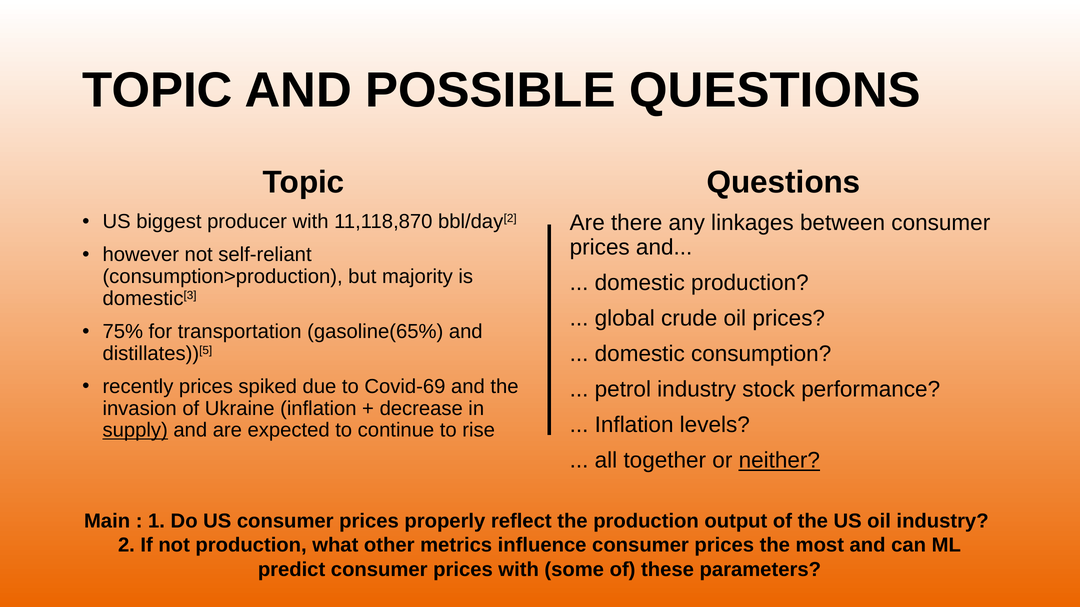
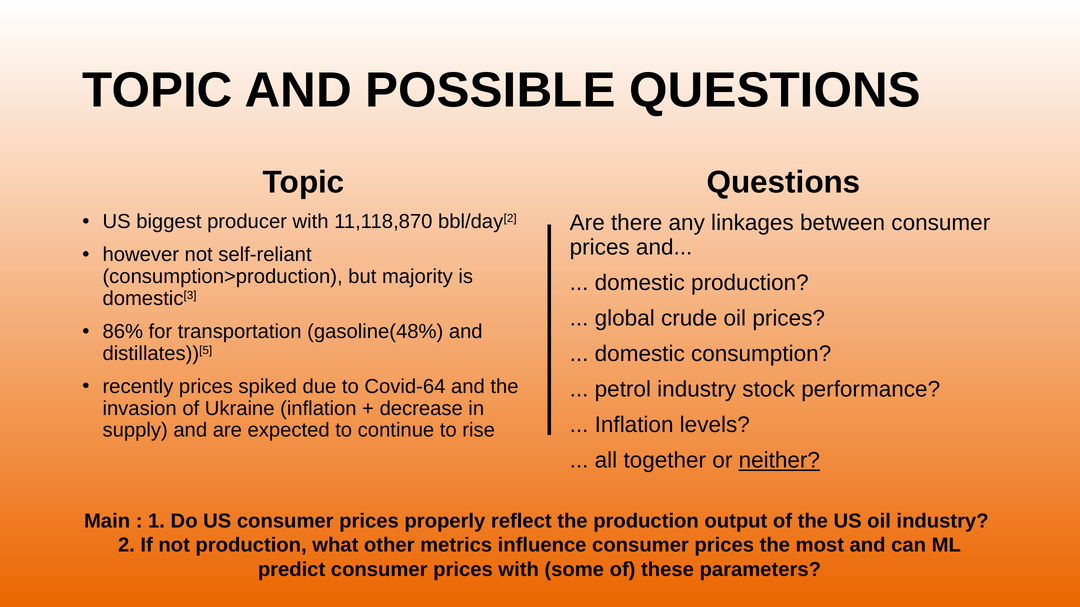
75%: 75% -> 86%
gasoline(65%: gasoline(65% -> gasoline(48%
Covid-69: Covid-69 -> Covid-64
supply underline: present -> none
